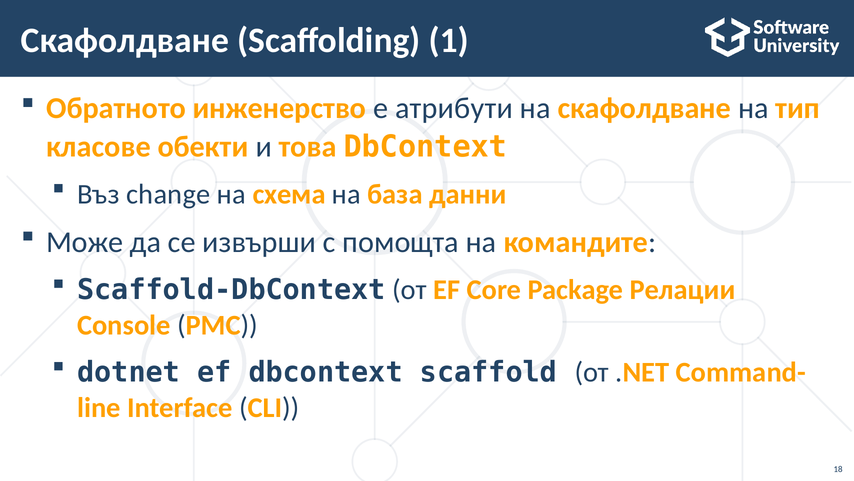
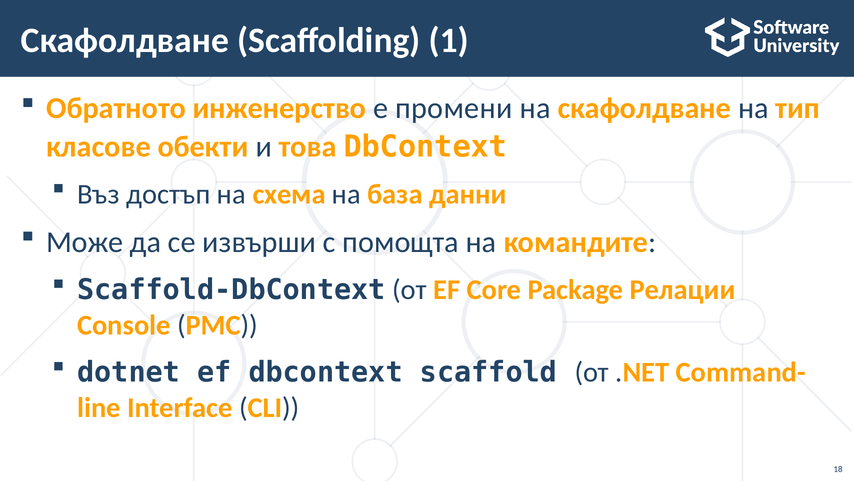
атрибути: атрибути -> промени
change: change -> достъп
